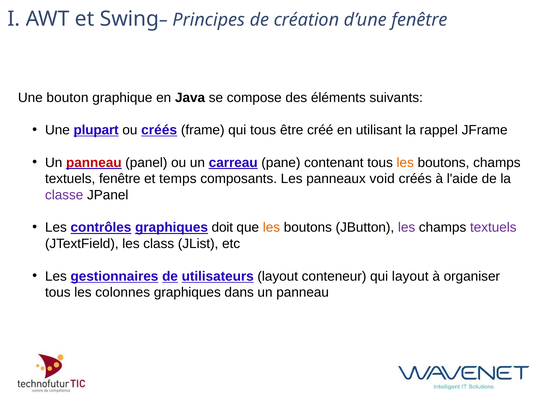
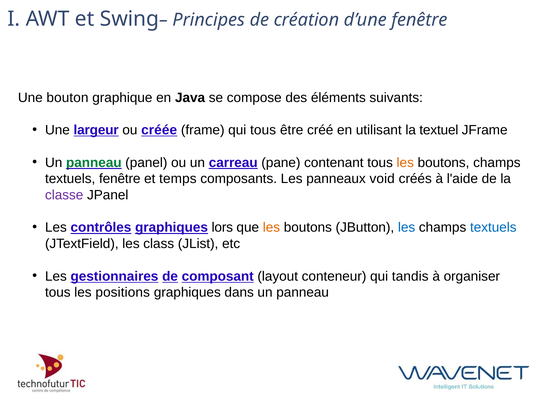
plupart: plupart -> largeur
ou créés: créés -> créée
rappel: rappel -> textuel
panneau at (94, 162) colour: red -> green
doit: doit -> lors
les at (407, 227) colour: purple -> blue
textuels at (493, 227) colour: purple -> blue
utilisateurs: utilisateurs -> composant
qui layout: layout -> tandis
colonnes: colonnes -> positions
